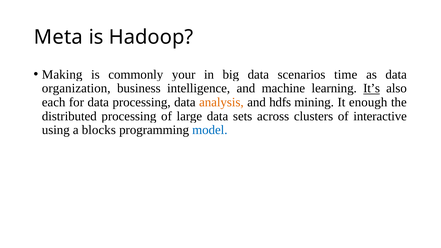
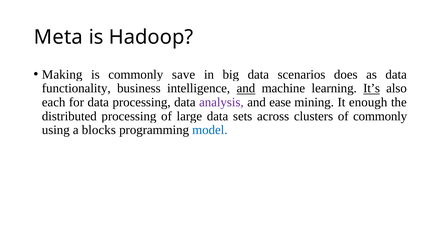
your: your -> save
time: time -> does
organization: organization -> functionality
and at (246, 88) underline: none -> present
analysis colour: orange -> purple
hdfs: hdfs -> ease
of interactive: interactive -> commonly
